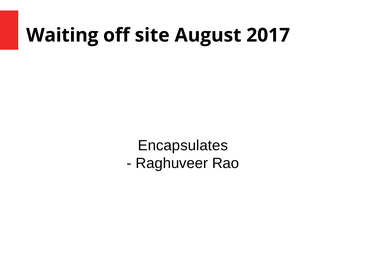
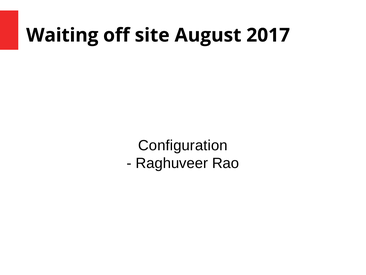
Encapsulates: Encapsulates -> Configuration
